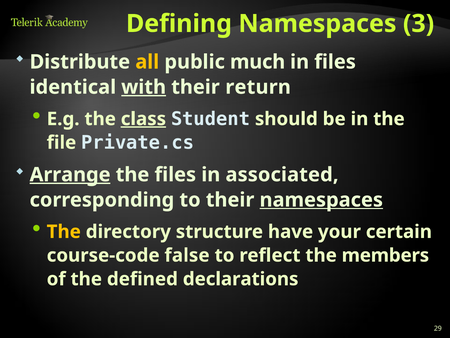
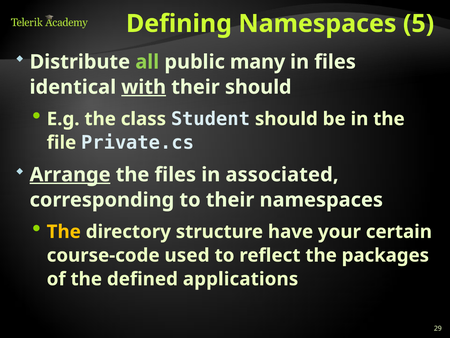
3: 3 -> 5
all colour: yellow -> light green
much: much -> many
their return: return -> should
class underline: present -> none
namespaces at (321, 200) underline: present -> none
false: false -> used
members: members -> packages
declarations: declarations -> applications
